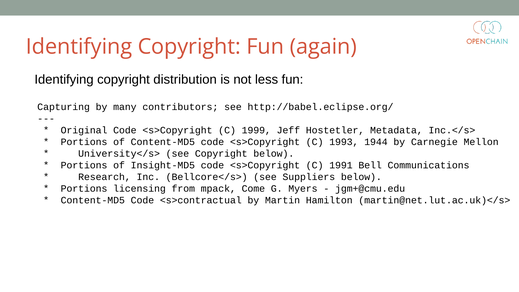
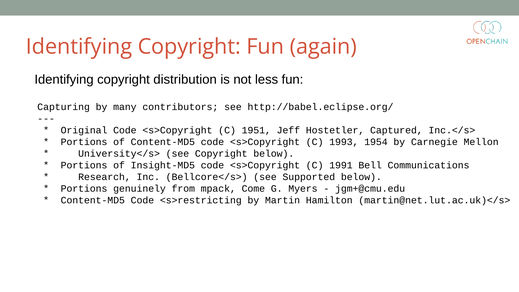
1999: 1999 -> 1951
Metadata: Metadata -> Captured
1944: 1944 -> 1954
Suppliers: Suppliers -> Supported
licensing: licensing -> genuinely
<s>contractual: <s>contractual -> <s>restricting
